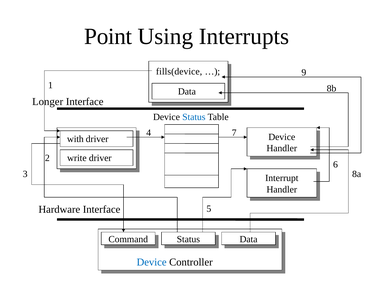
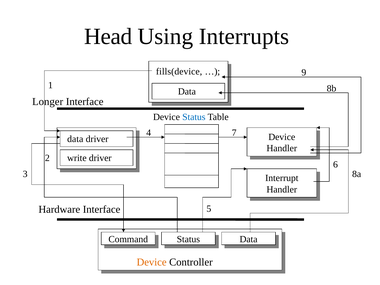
Point: Point -> Head
with at (75, 139): with -> data
Device at (152, 262) colour: blue -> orange
